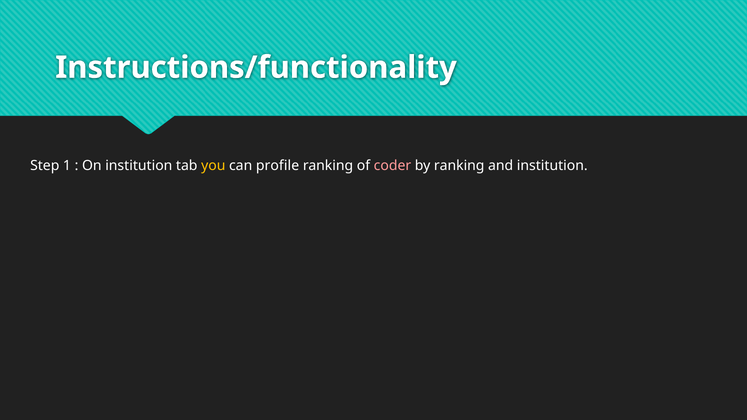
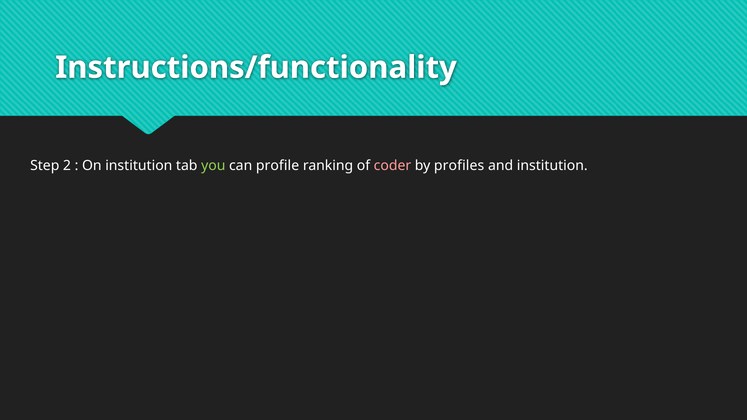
1: 1 -> 2
you colour: yellow -> light green
by ranking: ranking -> profiles
